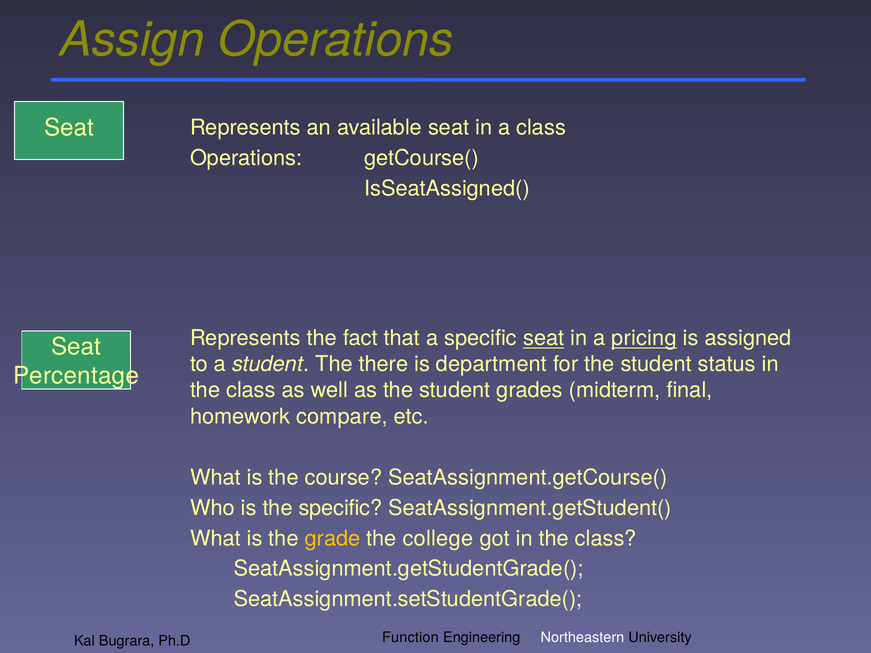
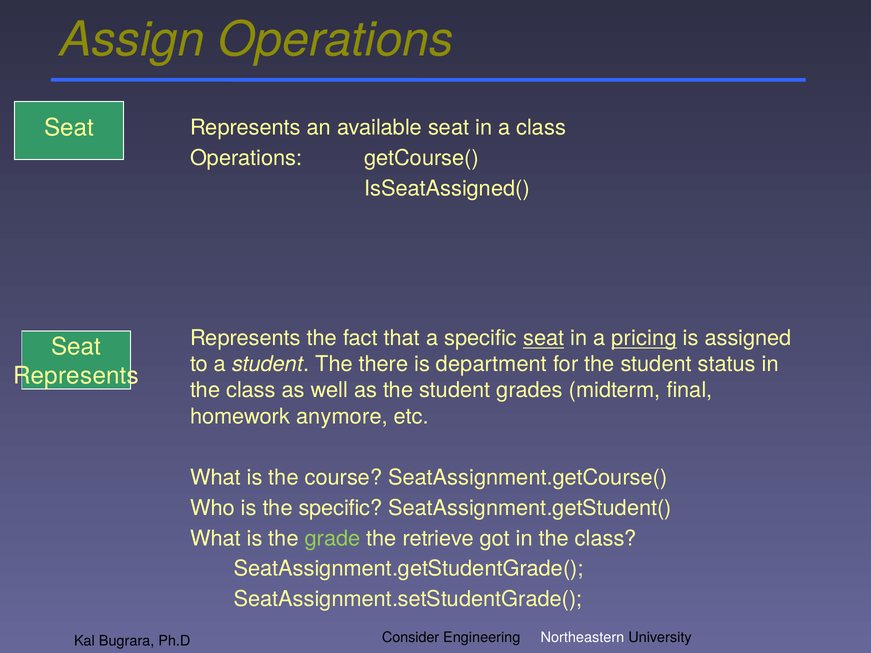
Percentage at (76, 376): Percentage -> Represents
compare: compare -> anymore
grade colour: yellow -> light green
college: college -> retrieve
Function: Function -> Consider
